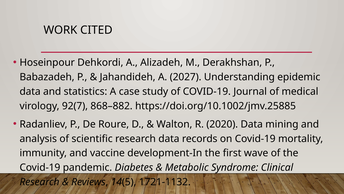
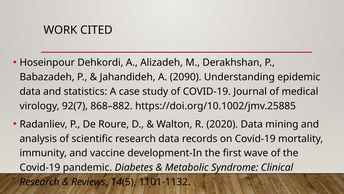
2027: 2027 -> 2090
1721-1132: 1721-1132 -> 1101-1132
